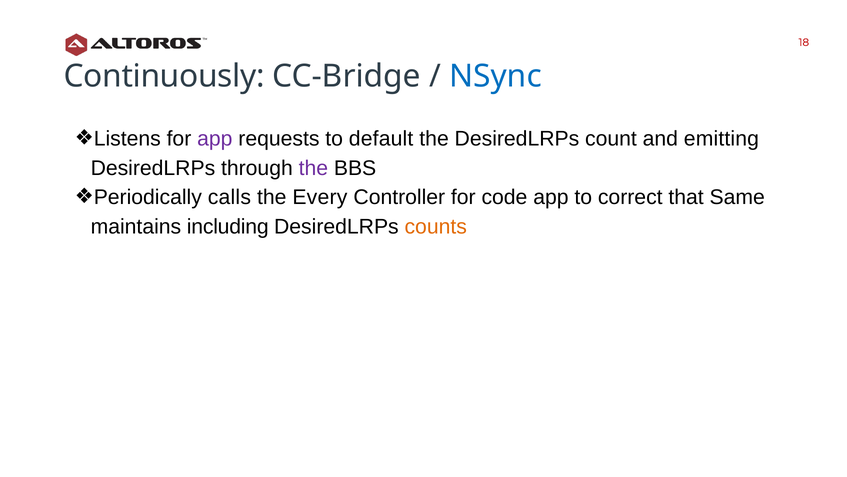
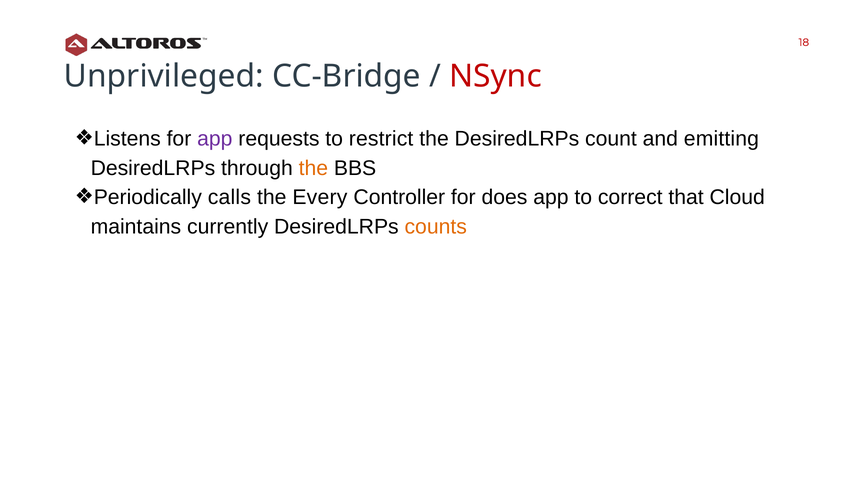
Continuously: Continuously -> Unprivileged
NSync colour: blue -> red
default: default -> restrict
the at (313, 168) colour: purple -> orange
code: code -> does
Same: Same -> Cloud
including: including -> currently
